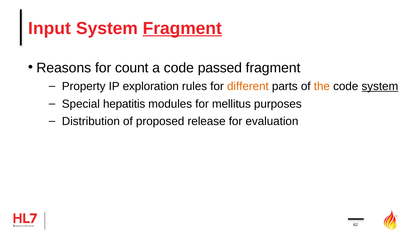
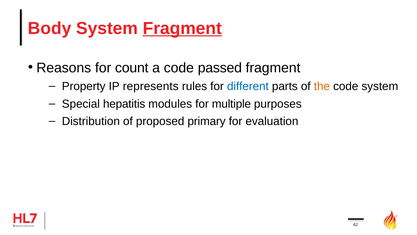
Input: Input -> Body
exploration: exploration -> represents
different colour: orange -> blue
system at (380, 86) underline: present -> none
mellitus: mellitus -> multiple
release: release -> primary
